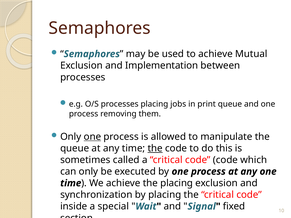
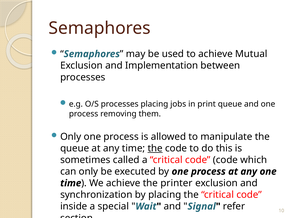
one at (92, 137) underline: present -> none
the placing: placing -> printer
fixed: fixed -> refer
